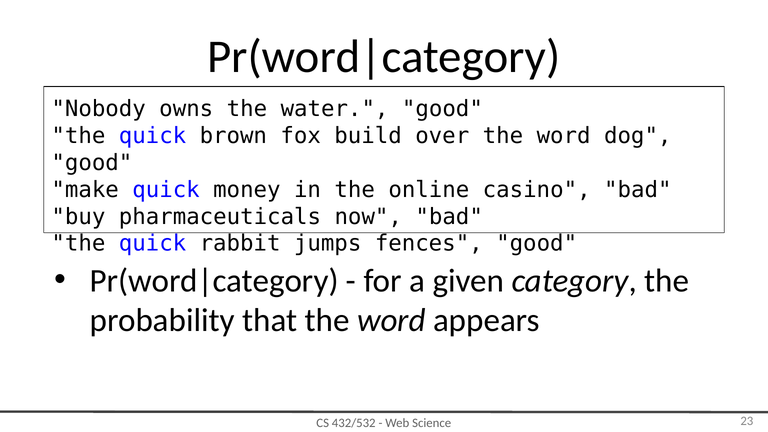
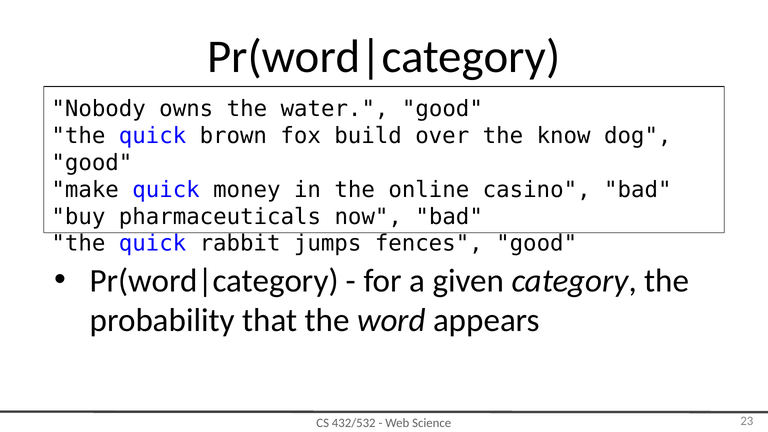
over the word: word -> know
